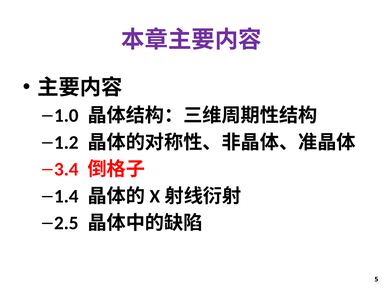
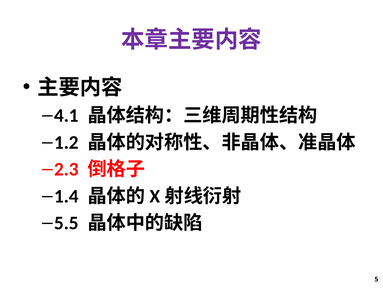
1.0: 1.0 -> 4.1
3.4: 3.4 -> 2.3
2.5: 2.5 -> 5.5
